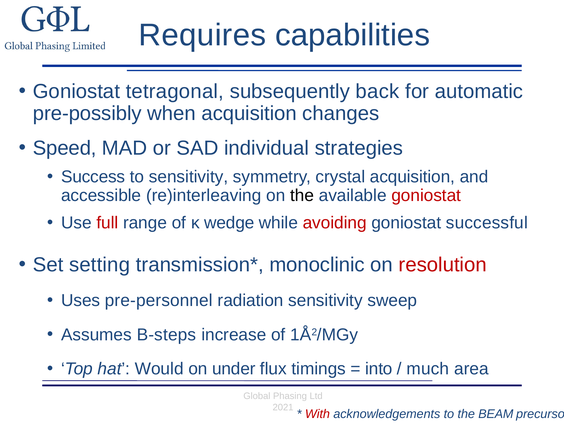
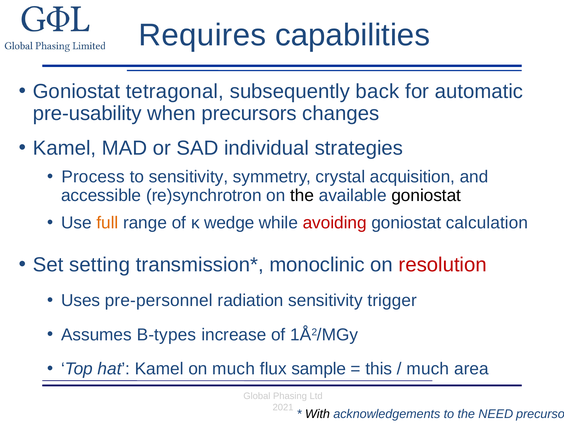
pre-possibly: pre-possibly -> pre-usability
when acquisition: acquisition -> precursors
Speed at (65, 148): Speed -> Kamel
Success: Success -> Process
re)interleaving: re)interleaving -> re)synchrotron
goniostat at (426, 196) colour: red -> black
full colour: red -> orange
successful: successful -> calculation
sweep: sweep -> trigger
B-steps: B-steps -> B-types
hat Would: Would -> Kamel
on under: under -> much
timings: timings -> sample
into: into -> this
With colour: red -> black
BEAM: BEAM -> NEED
